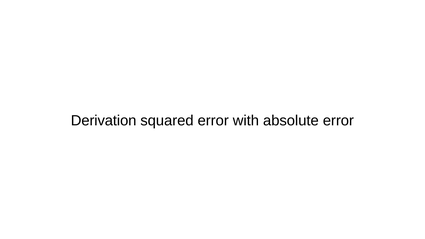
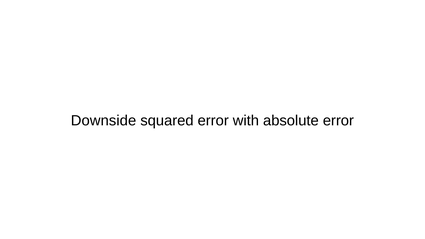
Derivation: Derivation -> Downside
